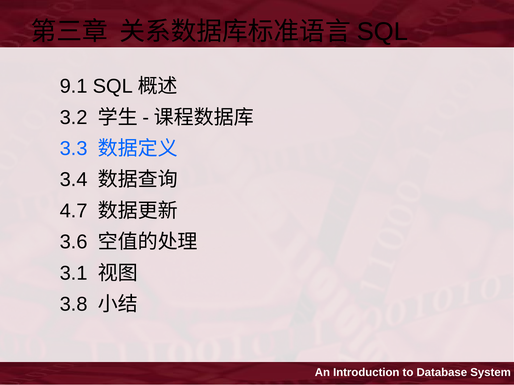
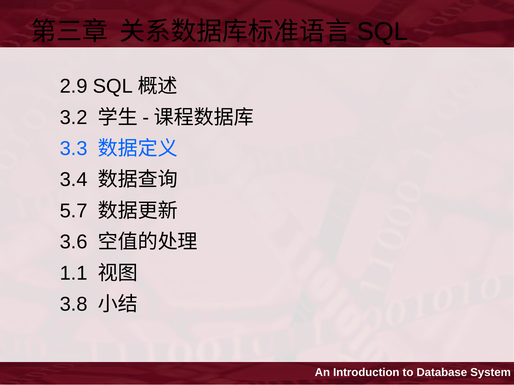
9.1: 9.1 -> 2.9
4.7: 4.7 -> 5.7
3.1: 3.1 -> 1.1
